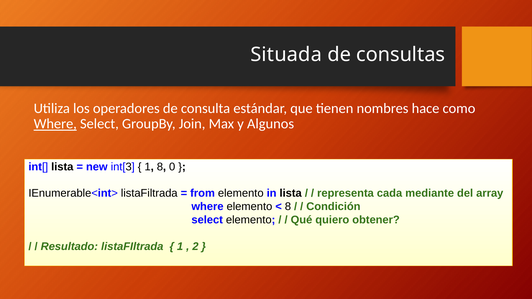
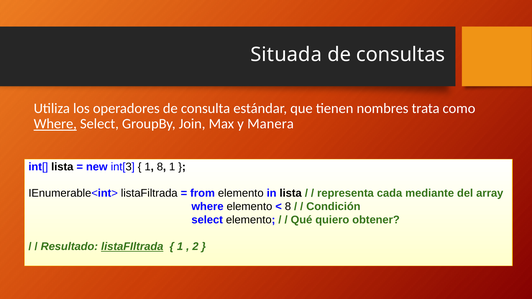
hace: hace -> trata
Algunos: Algunos -> Manera
8 0: 0 -> 1
listaFIltrada at (132, 247) underline: none -> present
